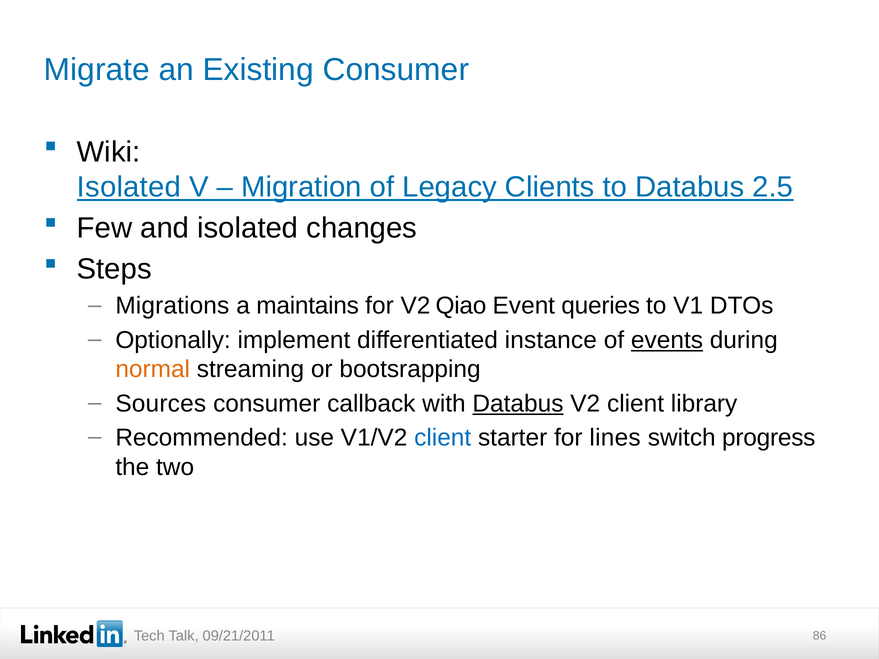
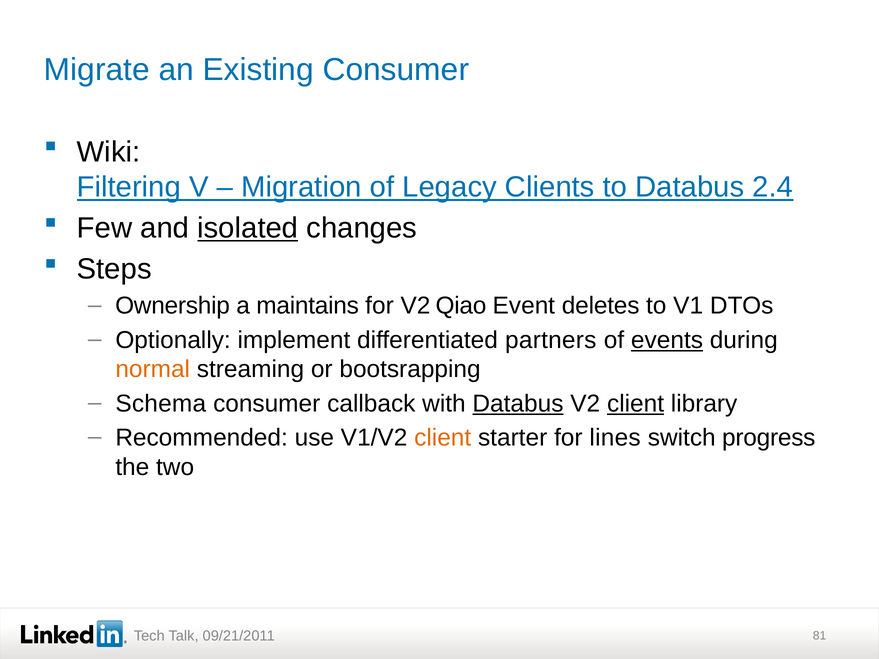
Isolated at (129, 187): Isolated -> Filtering
2.5: 2.5 -> 2.4
isolated at (248, 228) underline: none -> present
Migrations: Migrations -> Ownership
queries: queries -> deletes
instance: instance -> partners
Sources: Sources -> Schema
client at (636, 404) underline: none -> present
client at (443, 438) colour: blue -> orange
86: 86 -> 81
